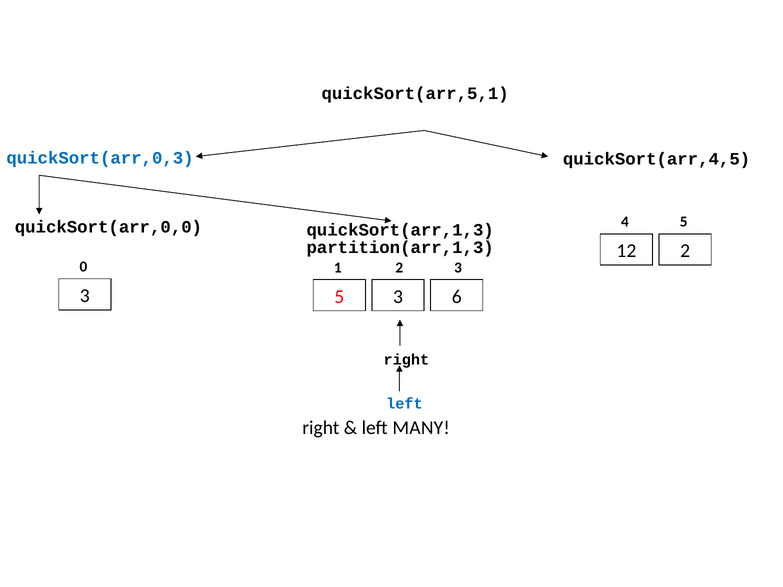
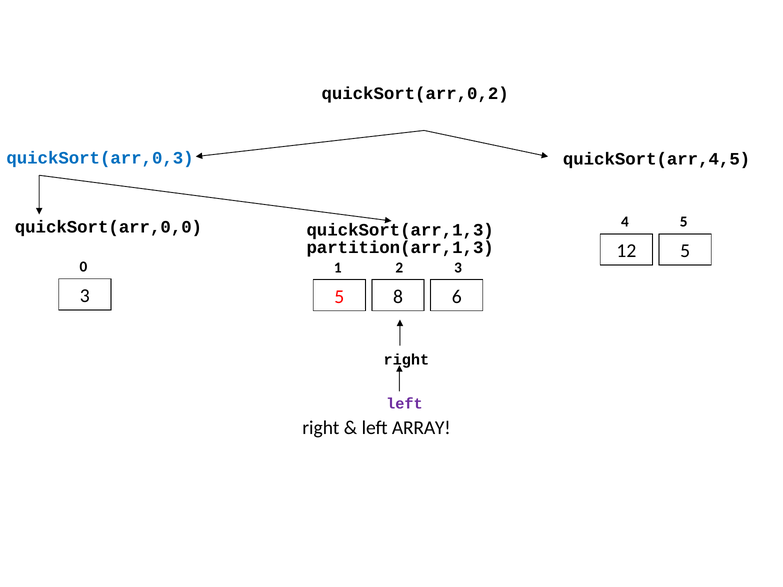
quickSort(arr,5,1: quickSort(arr,5,1 -> quickSort(arr,0,2
12 2: 2 -> 5
5 3: 3 -> 8
left at (404, 404) colour: blue -> purple
MANY: MANY -> ARRAY
